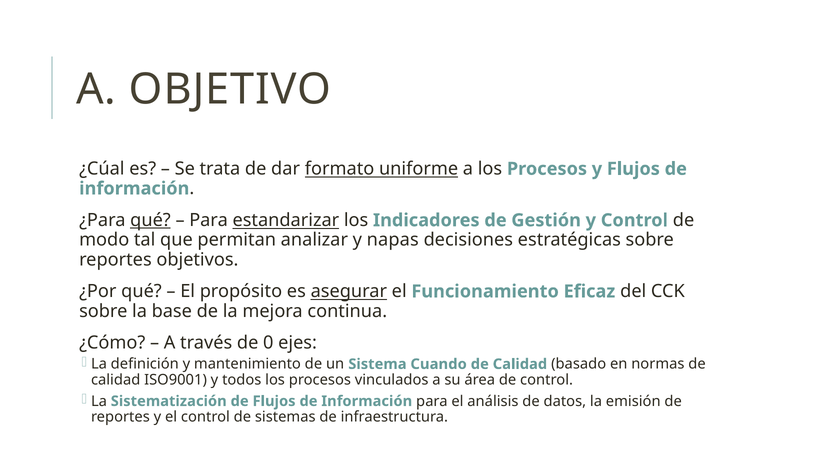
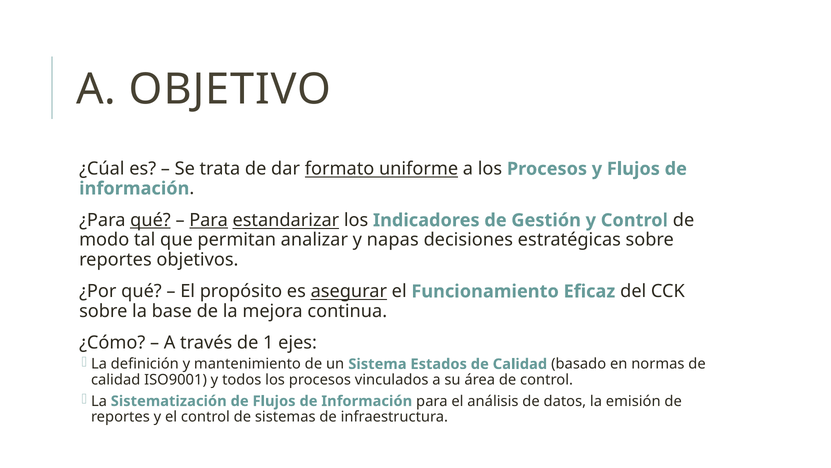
Para at (209, 220) underline: none -> present
0: 0 -> 1
Cuando: Cuando -> Estados
